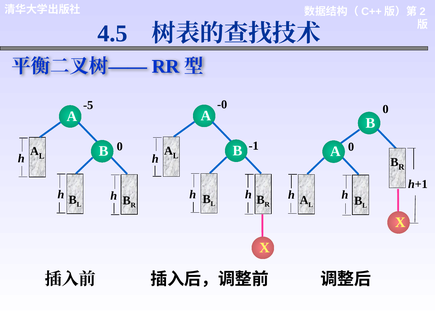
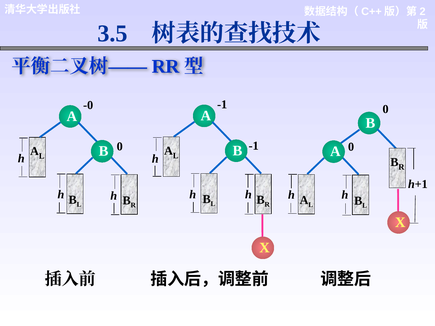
4.5: 4.5 -> 3.5
-0 at (222, 105): -0 -> -1
-5: -5 -> -0
